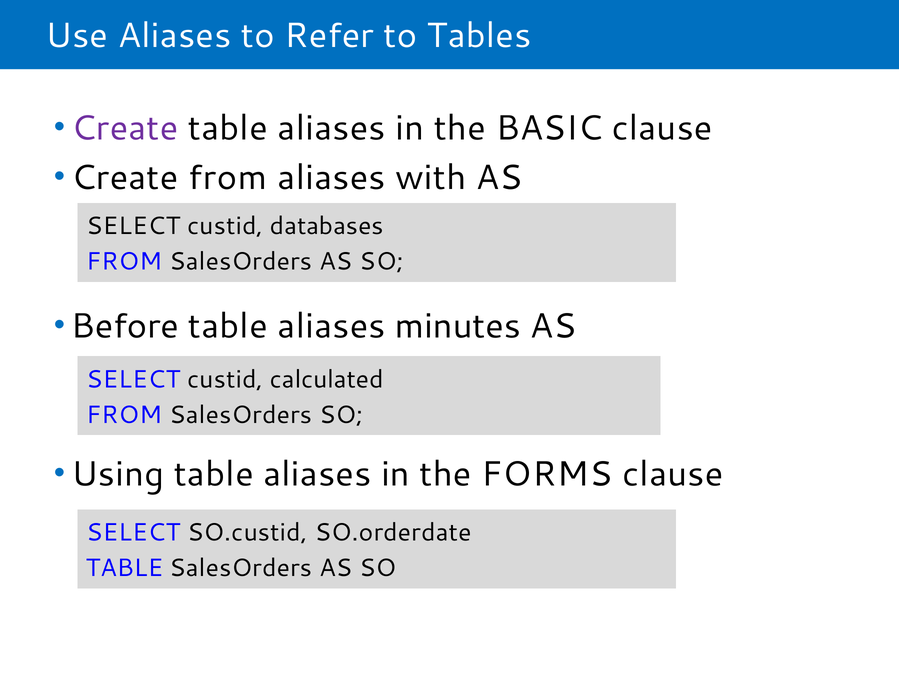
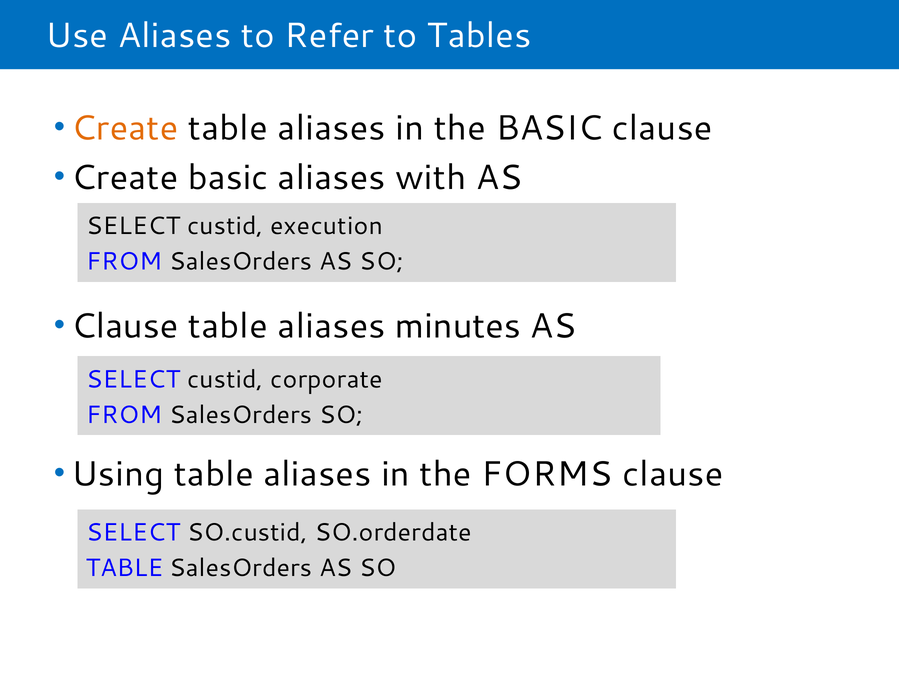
Create at (125, 128) colour: purple -> orange
Create from: from -> basic
databases: databases -> execution
Before at (125, 326): Before -> Clause
calculated: calculated -> corporate
